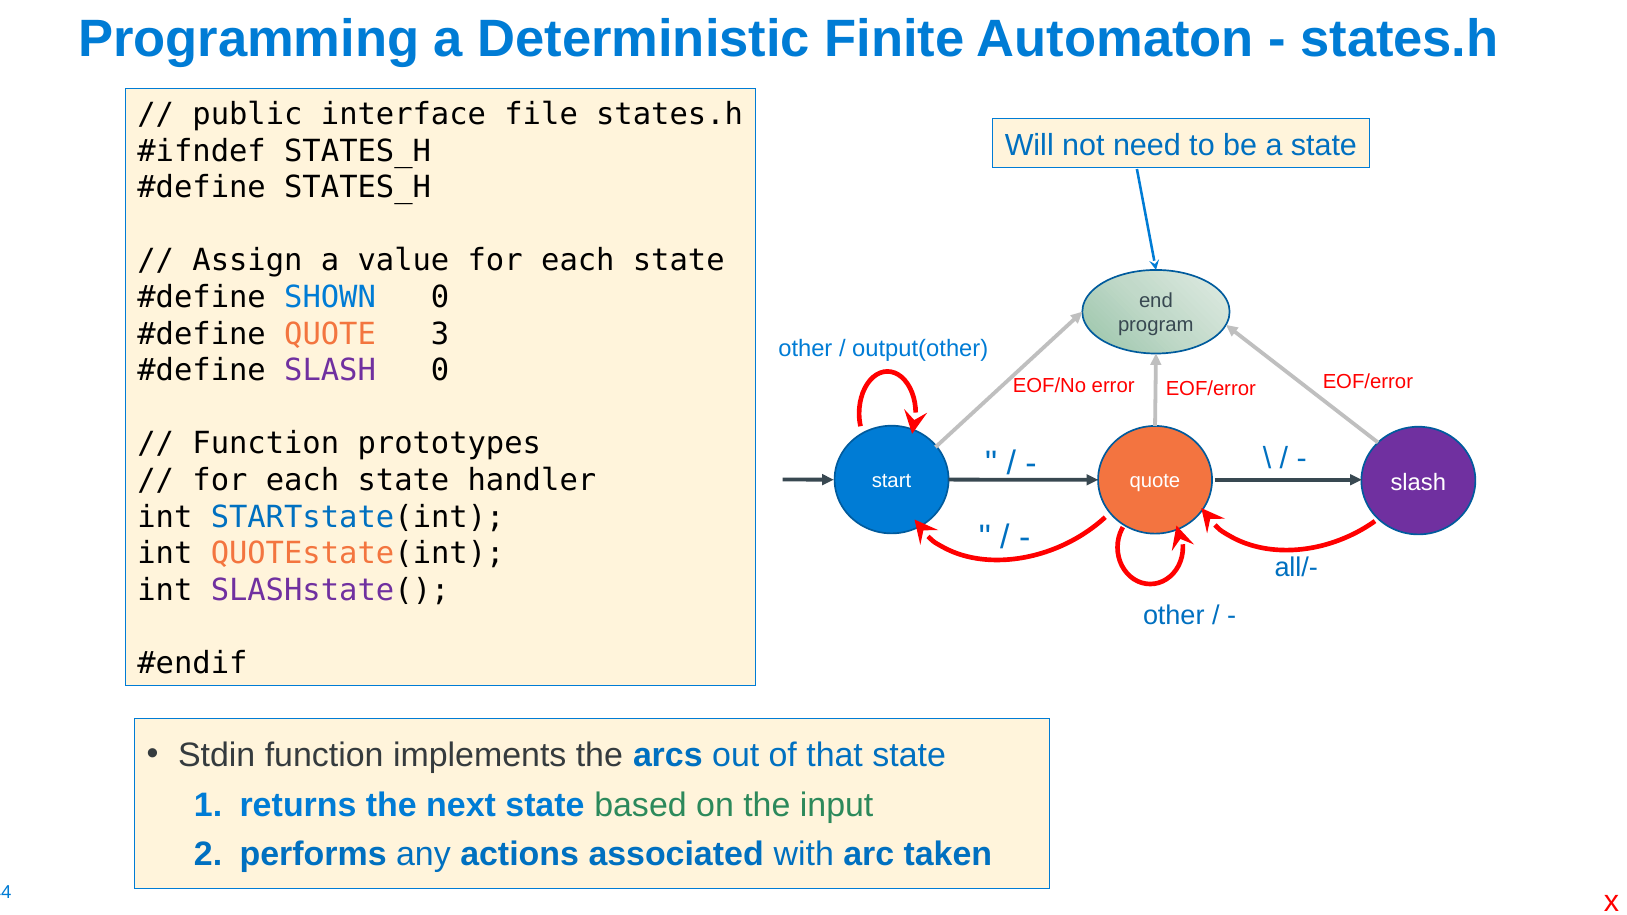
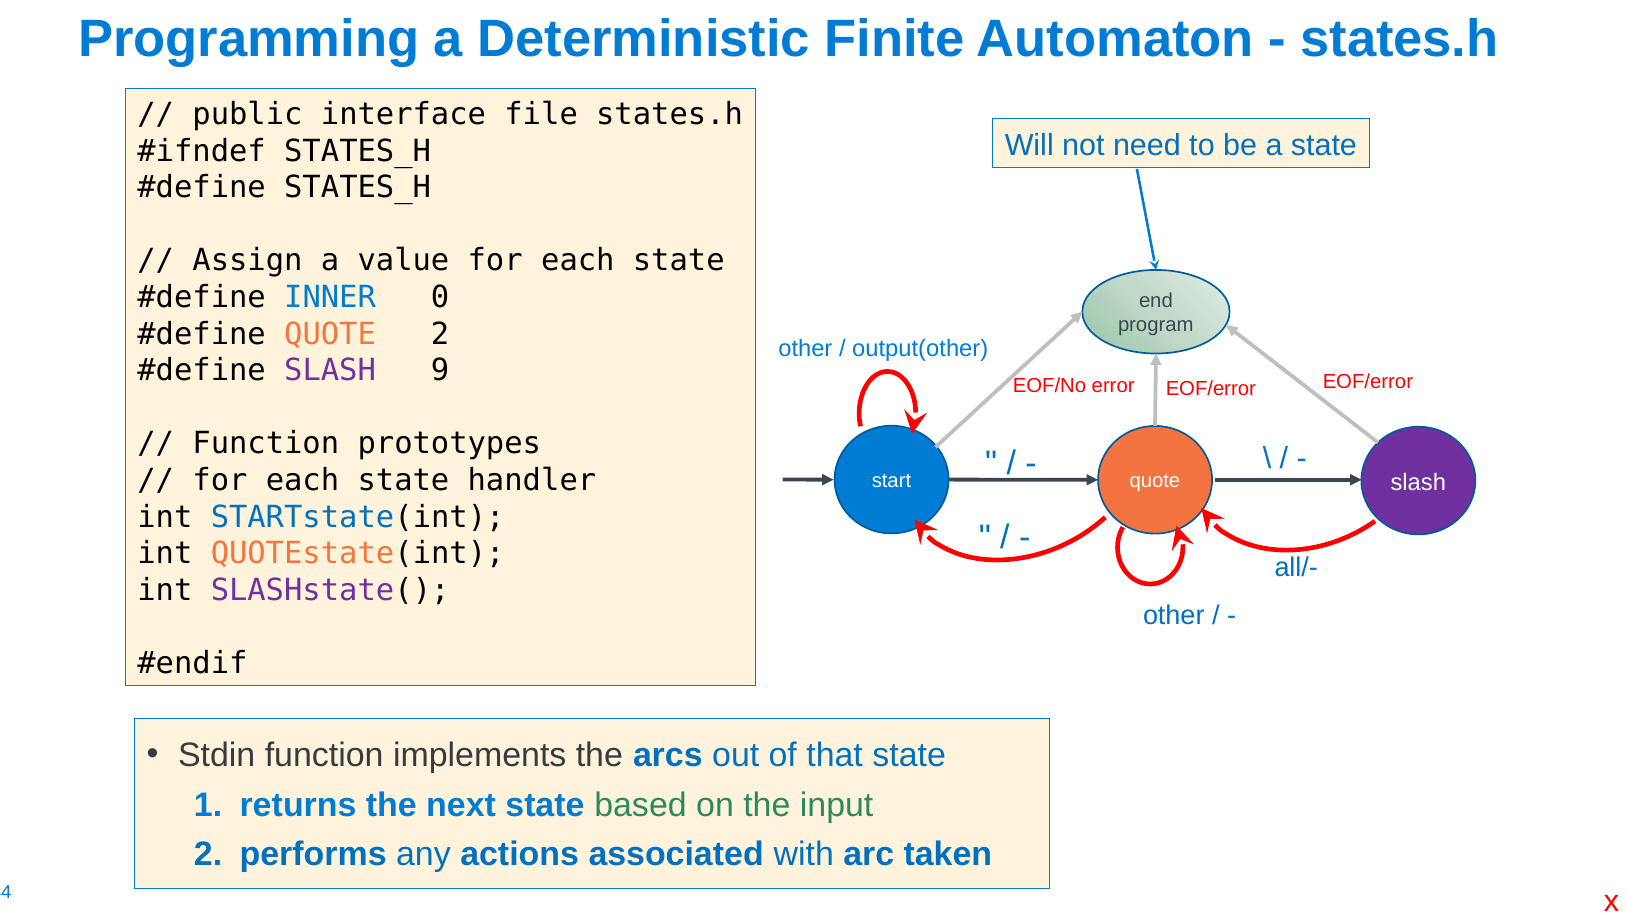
SHOWN: SHOWN -> INNER
QUOTE 3: 3 -> 2
SLASH 0: 0 -> 9
